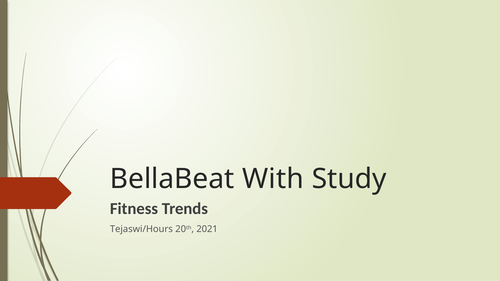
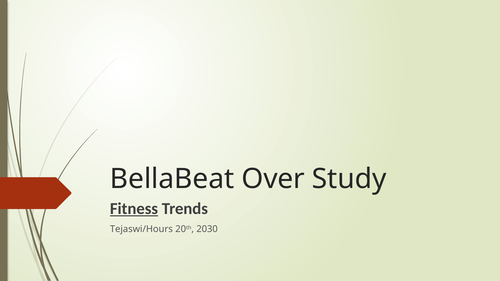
With: With -> Over
Fitness underline: none -> present
2021: 2021 -> 2030
